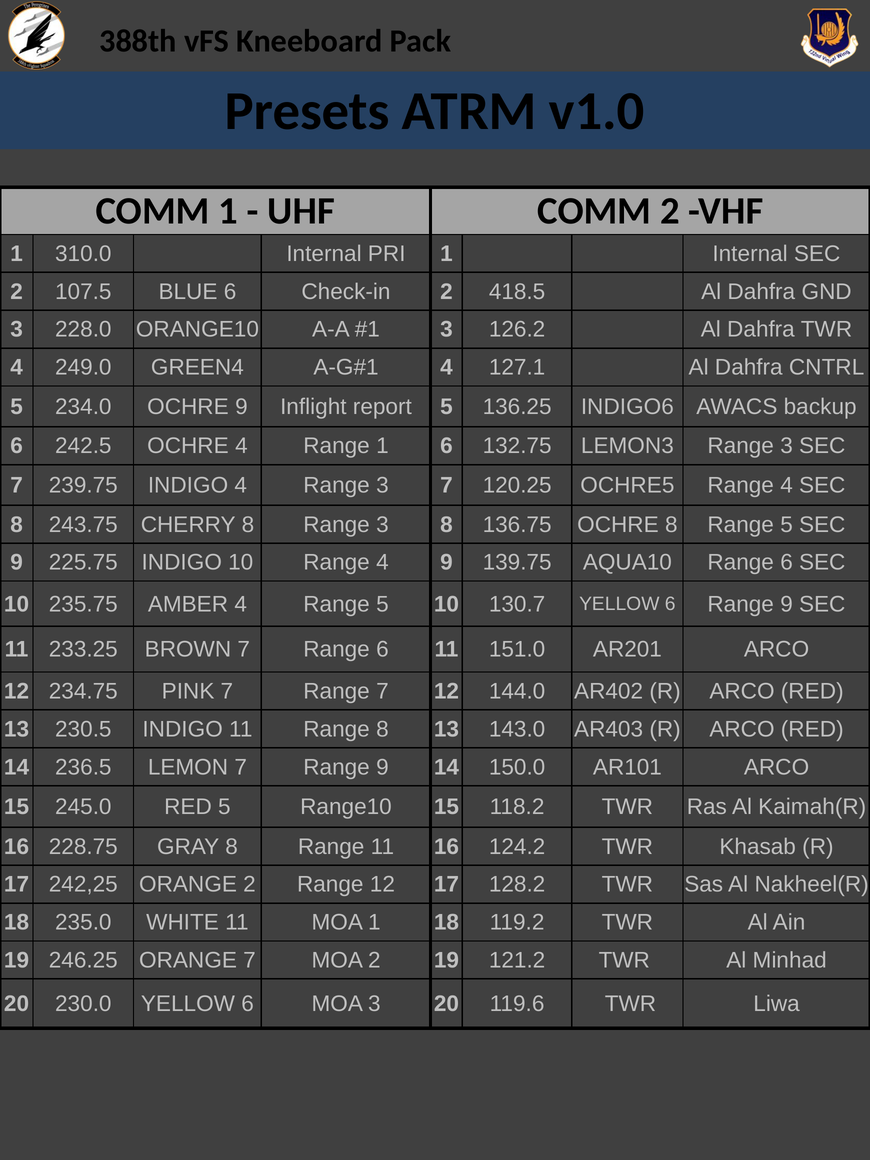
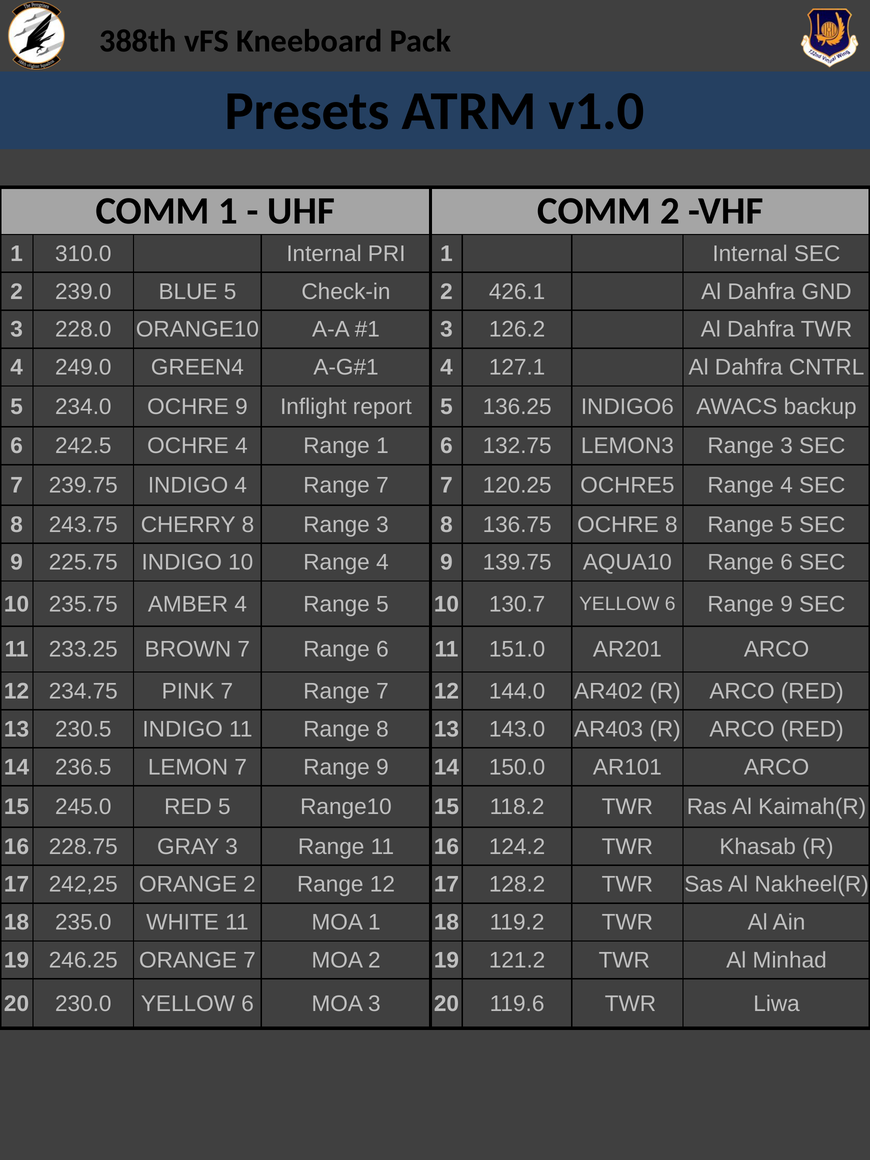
107.5: 107.5 -> 239.0
BLUE 6: 6 -> 5
418.5: 418.5 -> 426.1
4 Range 3: 3 -> 7
GRAY 8: 8 -> 3
